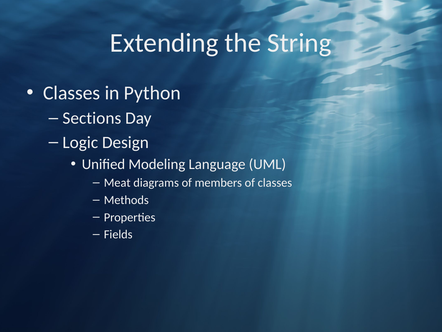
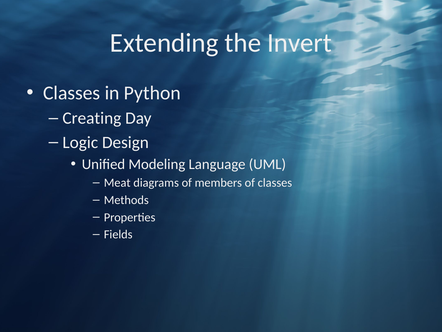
String: String -> Invert
Sections: Sections -> Creating
